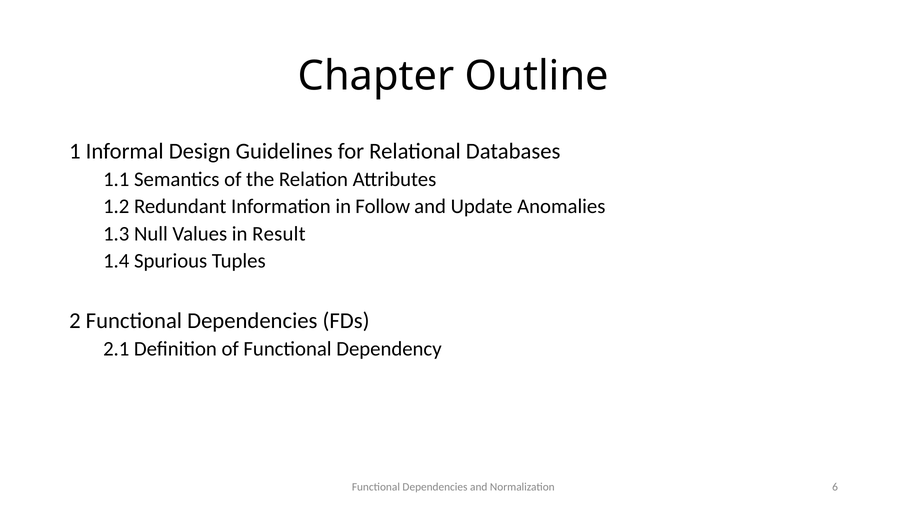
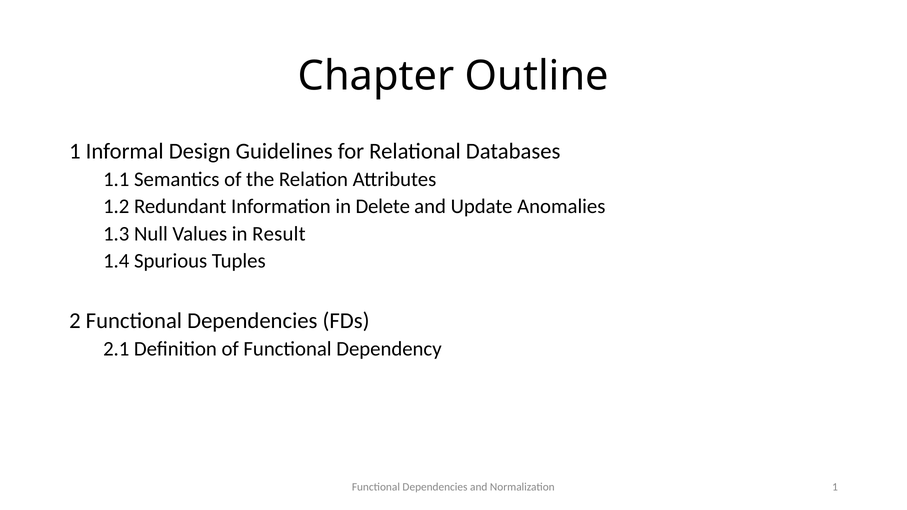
Follow: Follow -> Delete
Normalization 6: 6 -> 1
